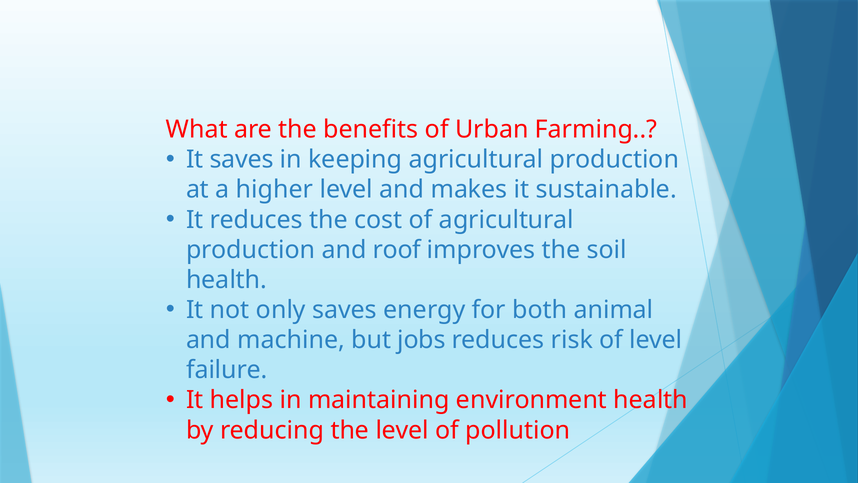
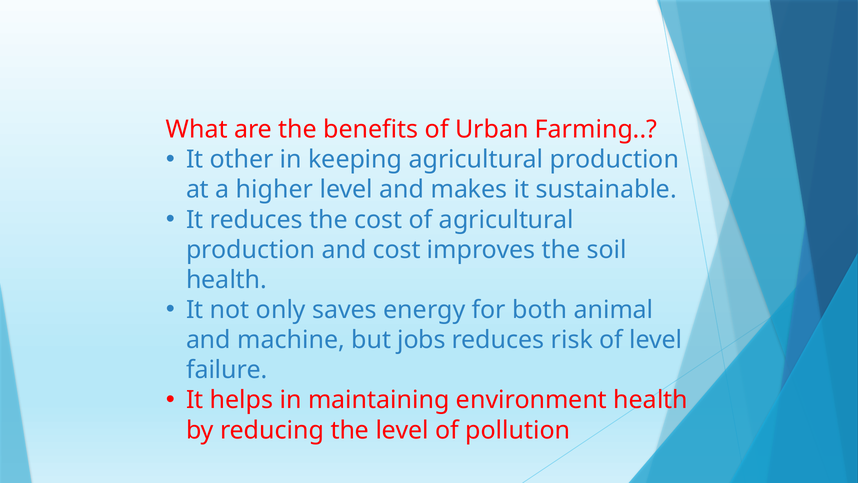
It saves: saves -> other
and roof: roof -> cost
